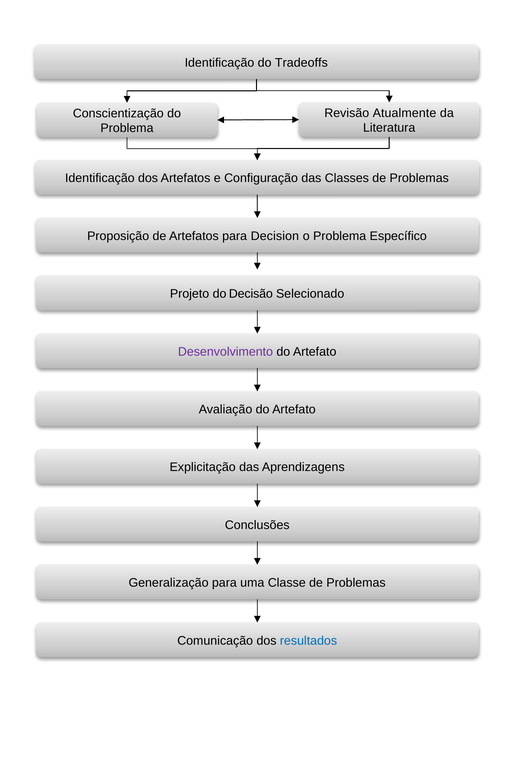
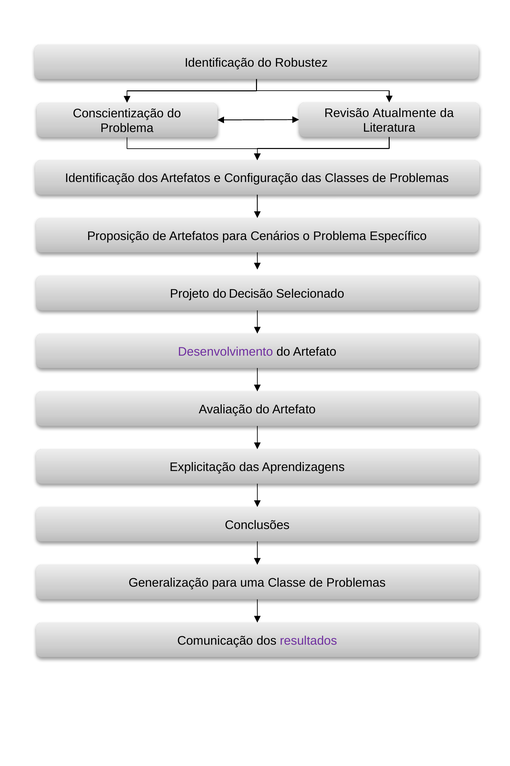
Tradeoffs: Tradeoffs -> Robustez
Decision: Decision -> Cenários
resultados colour: blue -> purple
